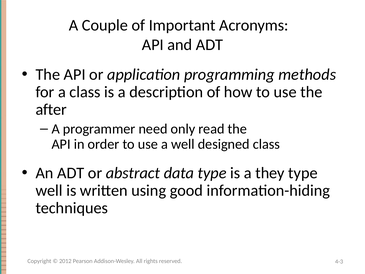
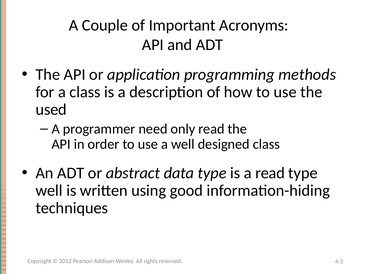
after: after -> used
a they: they -> read
